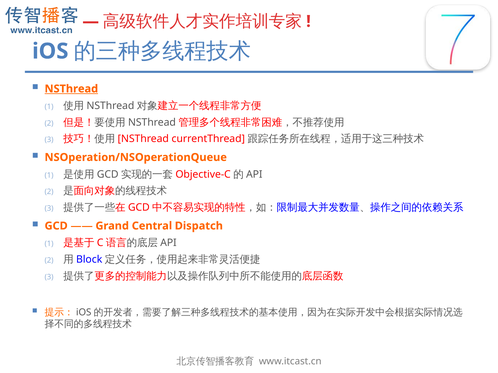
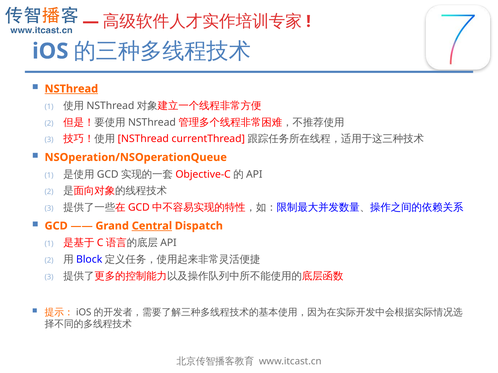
Central underline: none -> present
